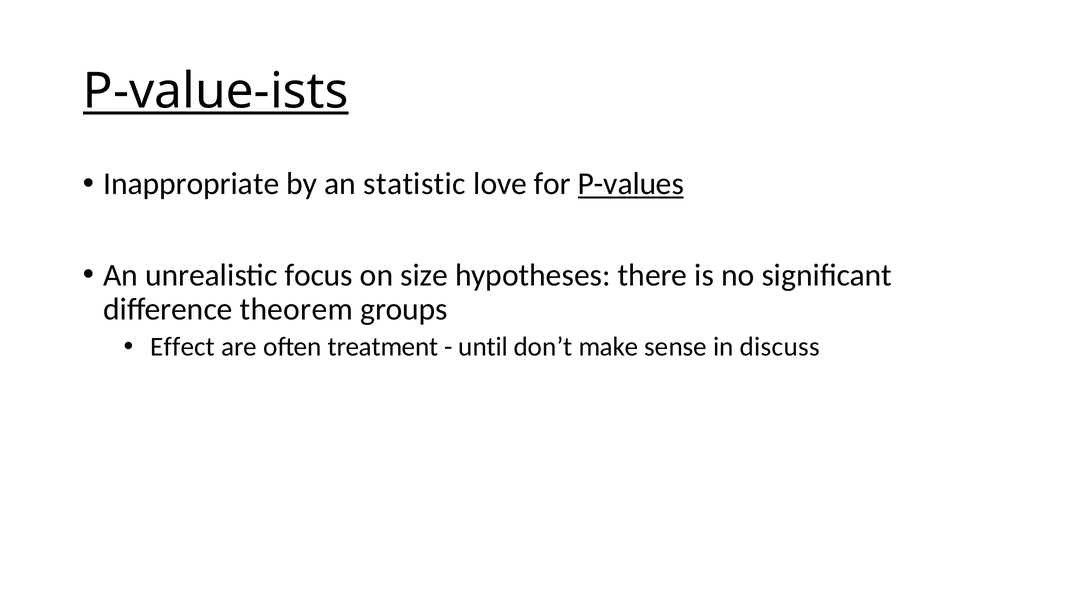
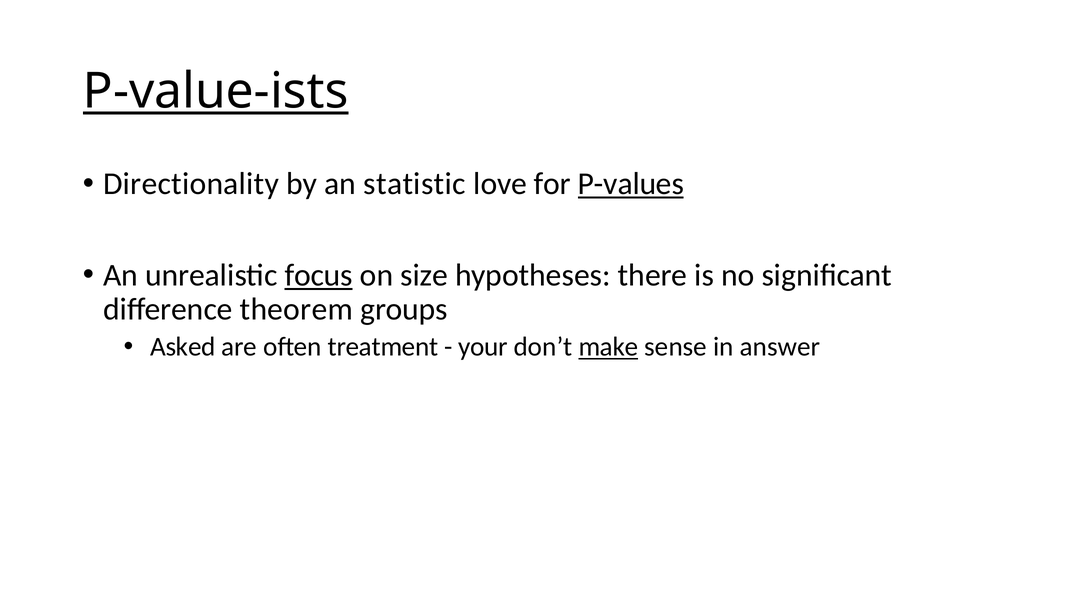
Inappropriate: Inappropriate -> Directionality
focus underline: none -> present
Effect: Effect -> Asked
until: until -> your
make underline: none -> present
discuss: discuss -> answer
